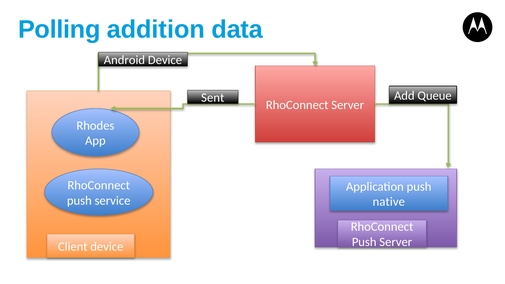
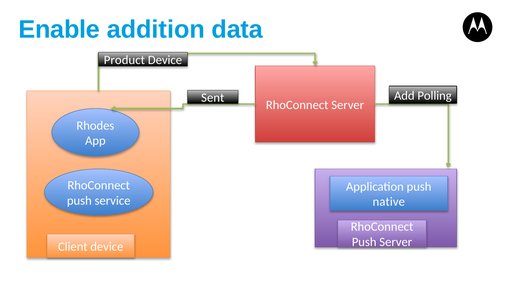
Polling: Polling -> Enable
Android: Android -> Product
Queue: Queue -> Polling
